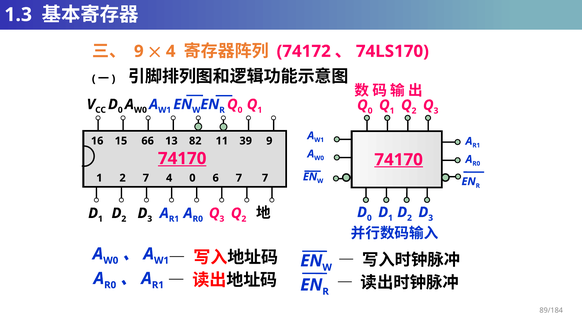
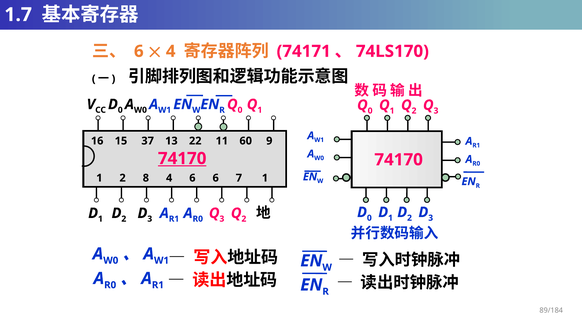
1.3: 1.3 -> 1.7
9 at (139, 51): 9 -> 6
74172: 74172 -> 74171
66: 66 -> 37
82: 82 -> 22
39: 39 -> 60
74170 at (399, 160) underline: present -> none
2 7: 7 -> 8
4 0: 0 -> 6
7 7: 7 -> 1
